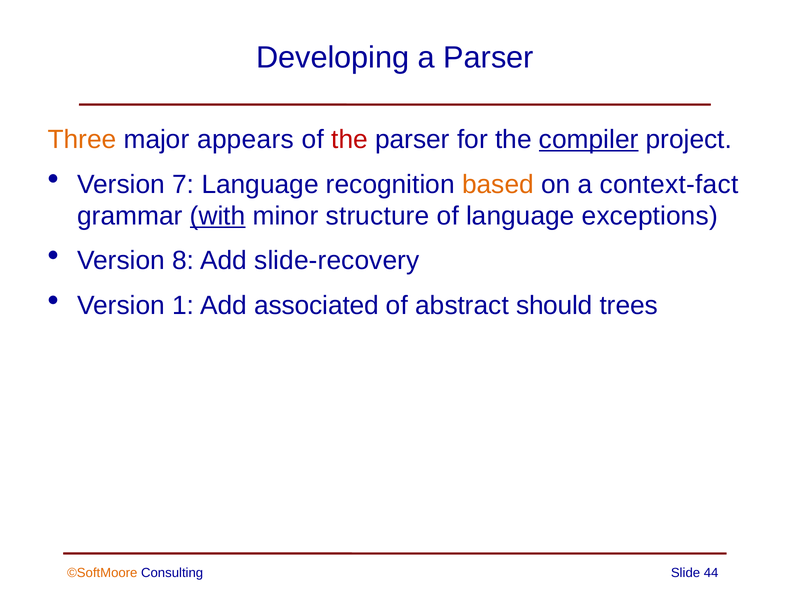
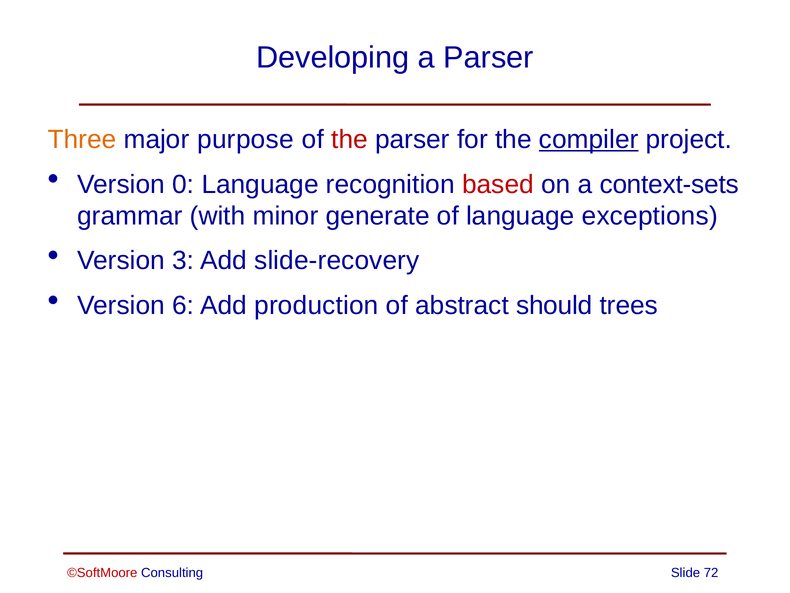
appears: appears -> purpose
7: 7 -> 0
based colour: orange -> red
context-fact: context-fact -> context-sets
with underline: present -> none
structure: structure -> generate
8: 8 -> 3
1: 1 -> 6
associated: associated -> production
©SoftMoore colour: orange -> red
44: 44 -> 72
